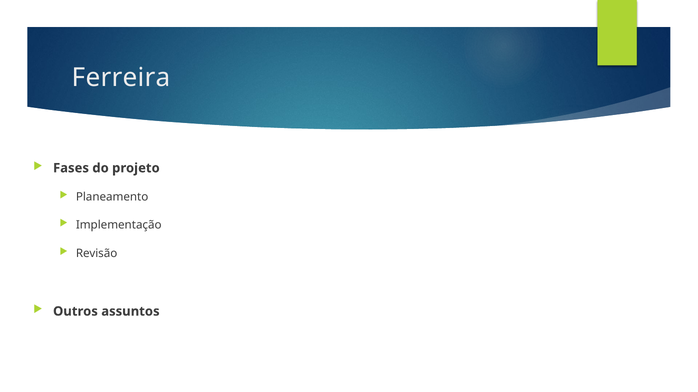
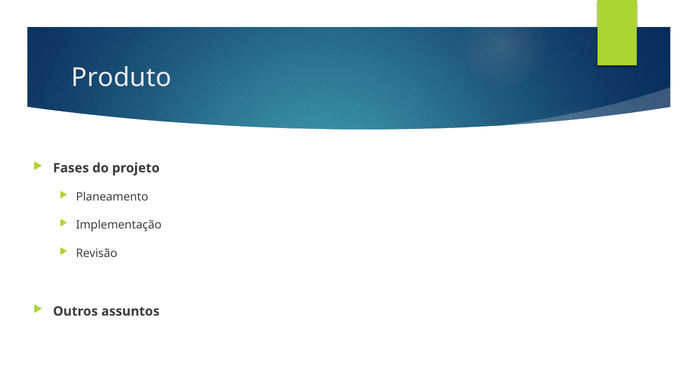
Ferreira: Ferreira -> Produto
